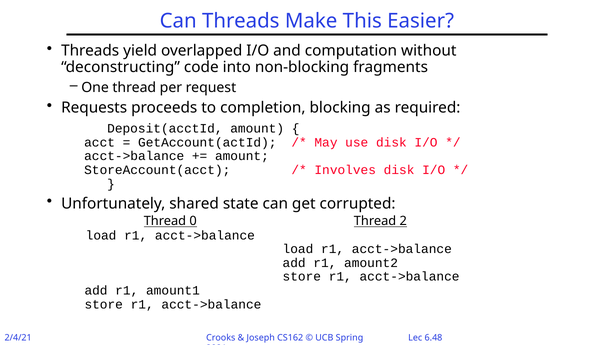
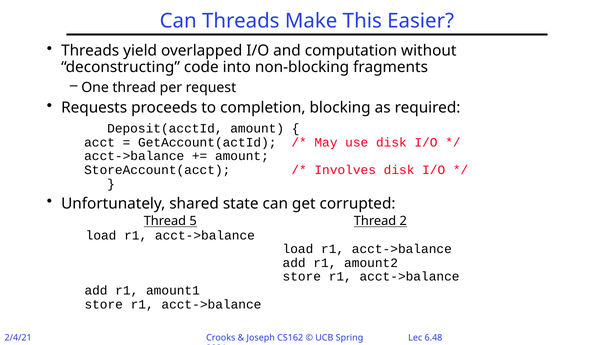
0: 0 -> 5
